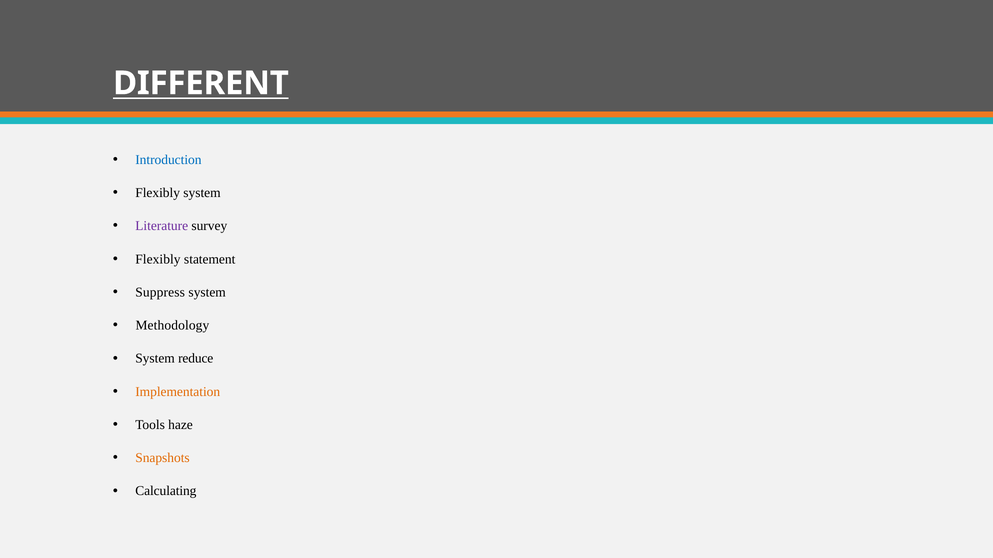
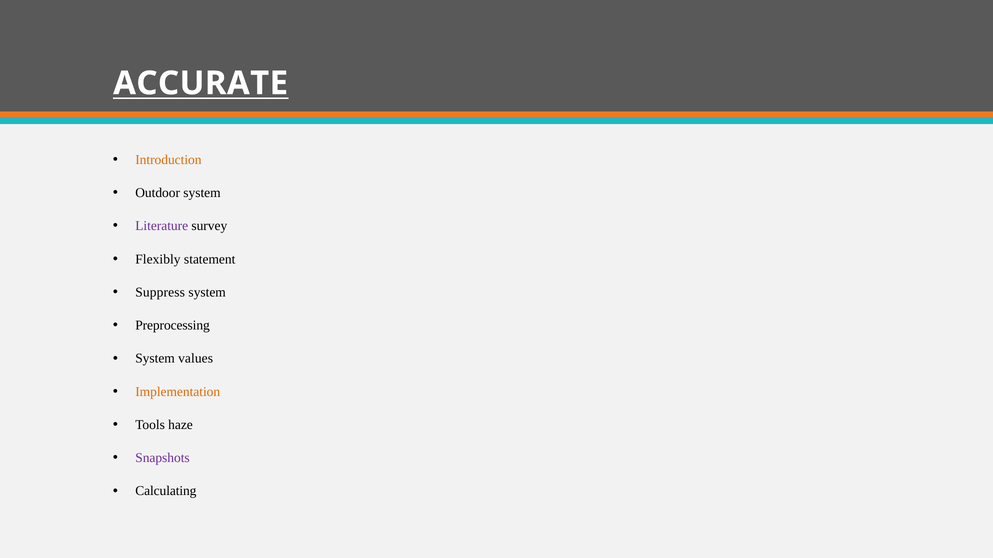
DIFFERENT: DIFFERENT -> ACCURATE
Introduction colour: blue -> orange
Flexibly at (158, 193): Flexibly -> Outdoor
Methodology: Methodology -> Preprocessing
reduce: reduce -> values
Snapshots colour: orange -> purple
